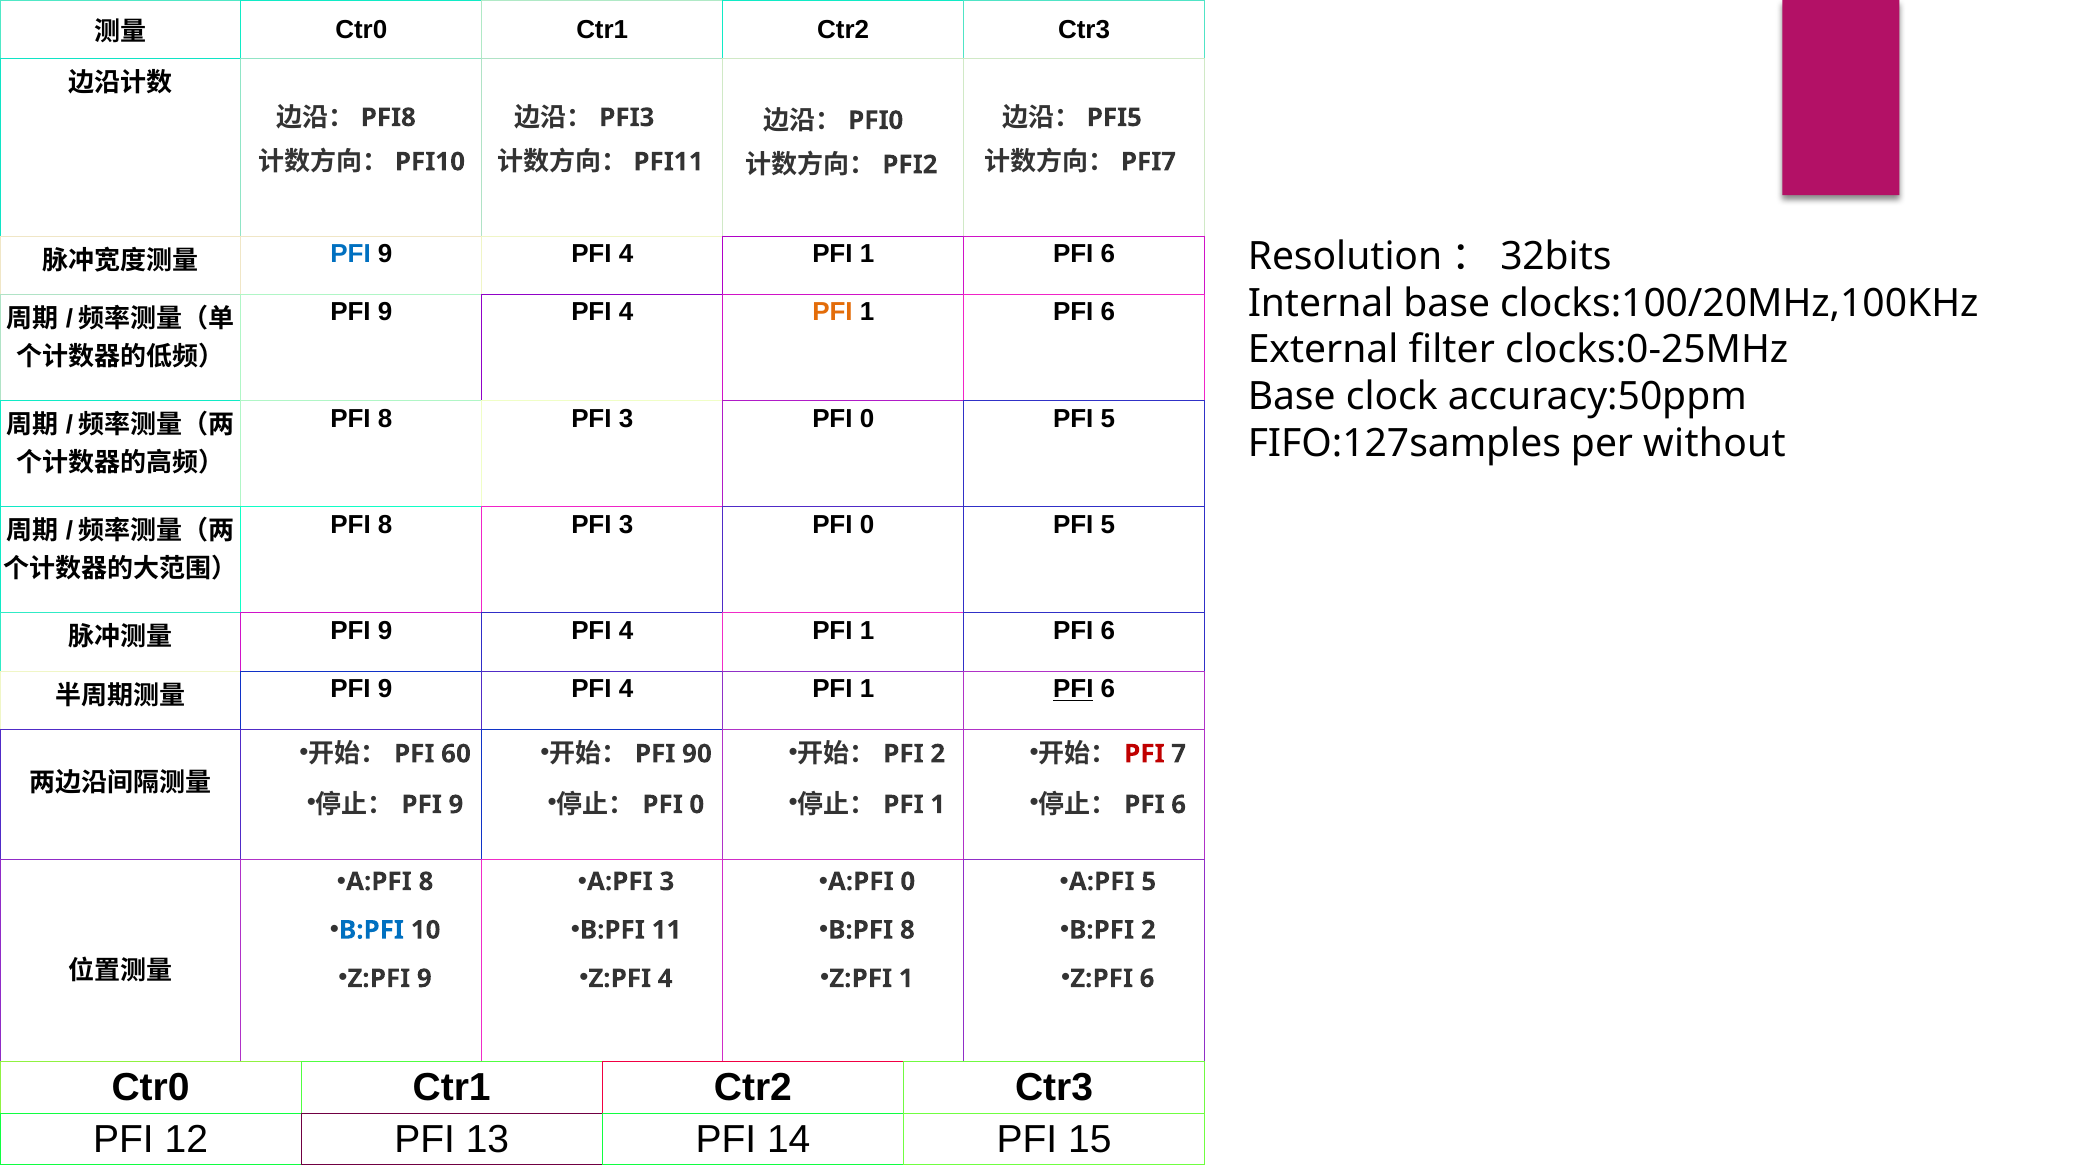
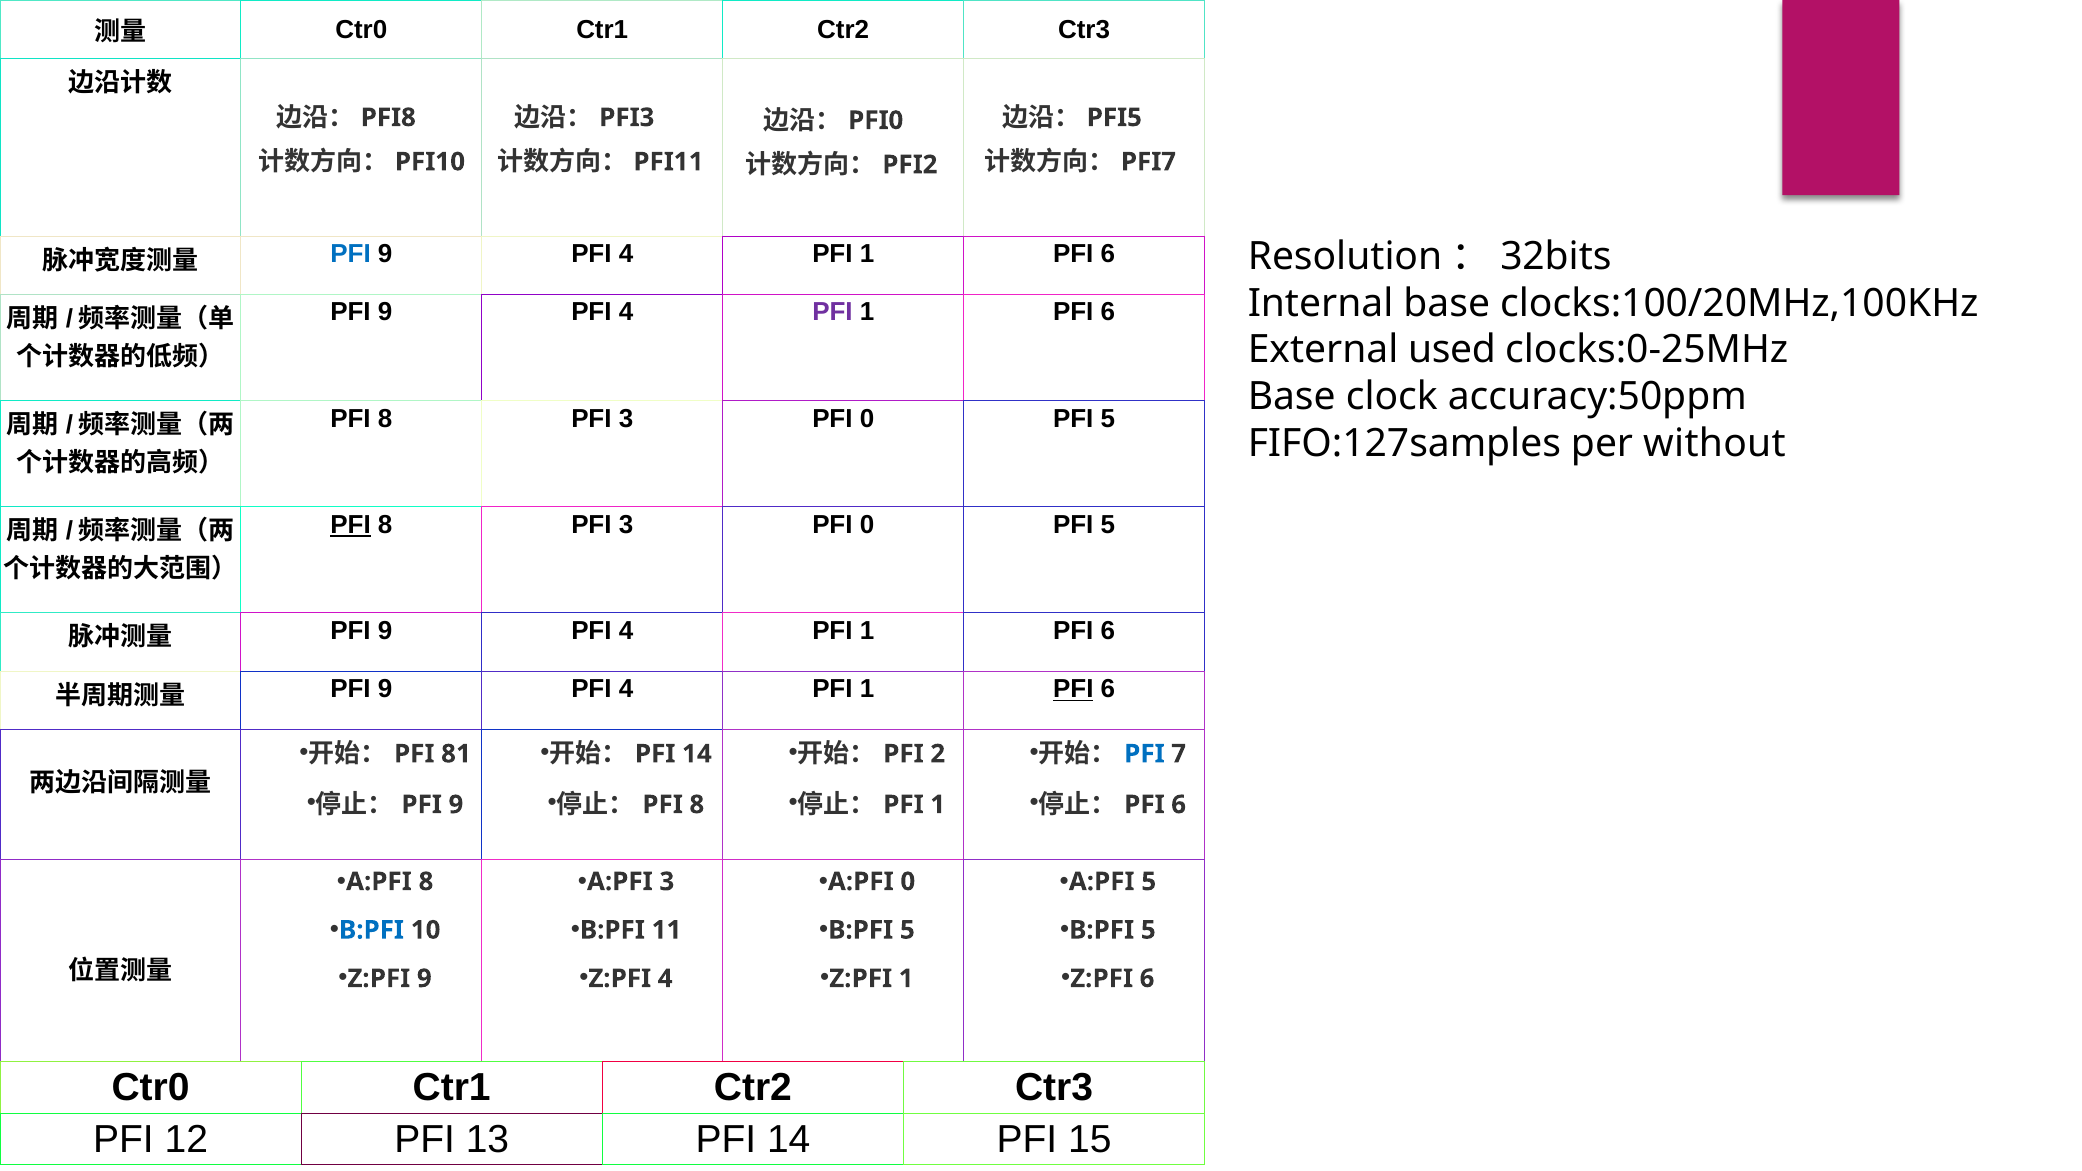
PFI at (832, 312) colour: orange -> purple
filter: filter -> used
PFI at (351, 525) underline: none -> present
60: 60 -> 81
90 at (697, 754): 90 -> 14
PFI at (1144, 754) colour: red -> blue
0 at (697, 805): 0 -> 8
8 at (907, 930): 8 -> 5
2 at (1148, 930): 2 -> 5
